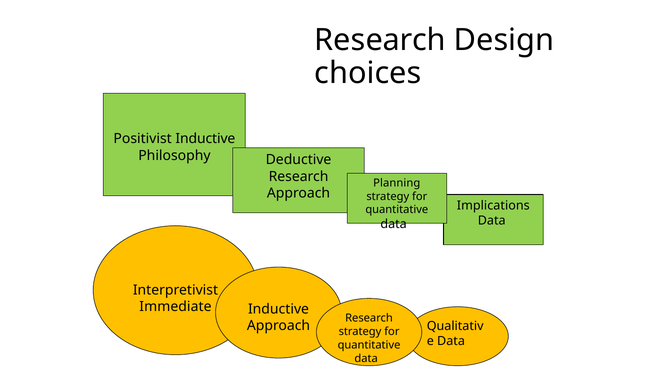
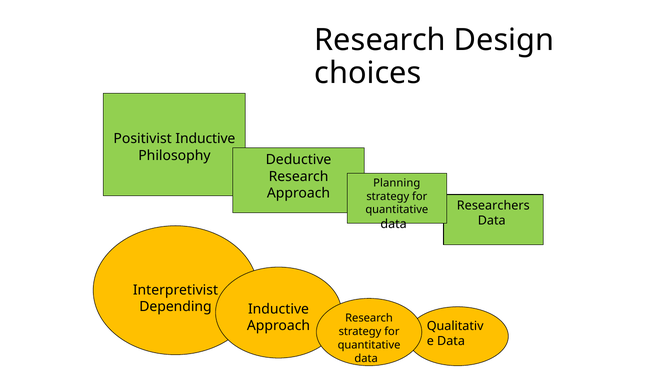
Implications: Implications -> Researchers
Immediate: Immediate -> Depending
